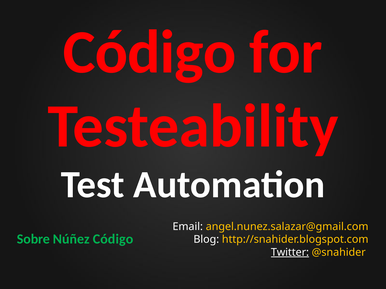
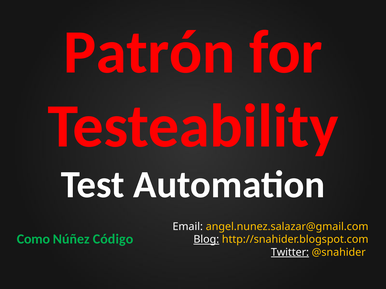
Código at (150, 52): Código -> Patrón
Sobre: Sobre -> Como
Blog underline: none -> present
